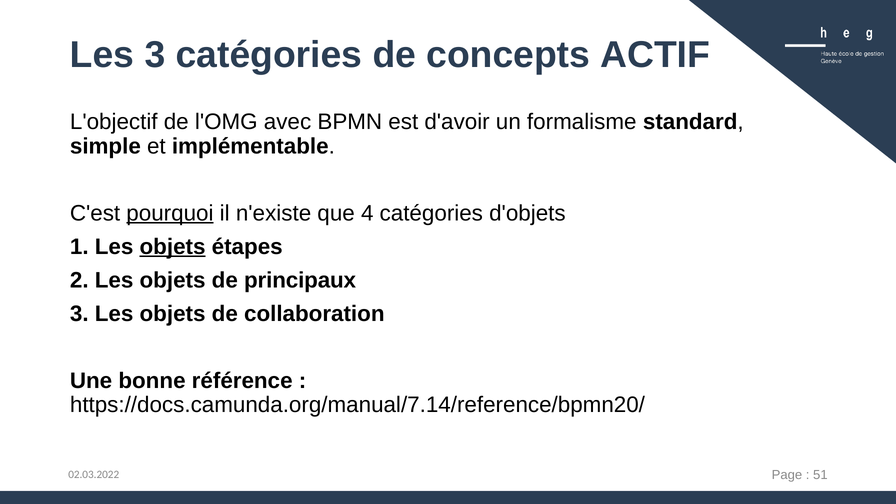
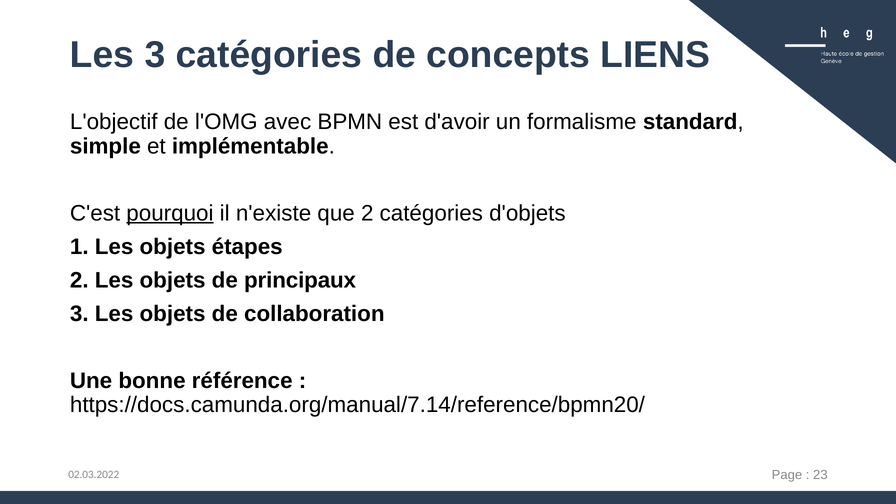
ACTIF: ACTIF -> LIENS
que 4: 4 -> 2
objets at (173, 247) underline: present -> none
51: 51 -> 23
